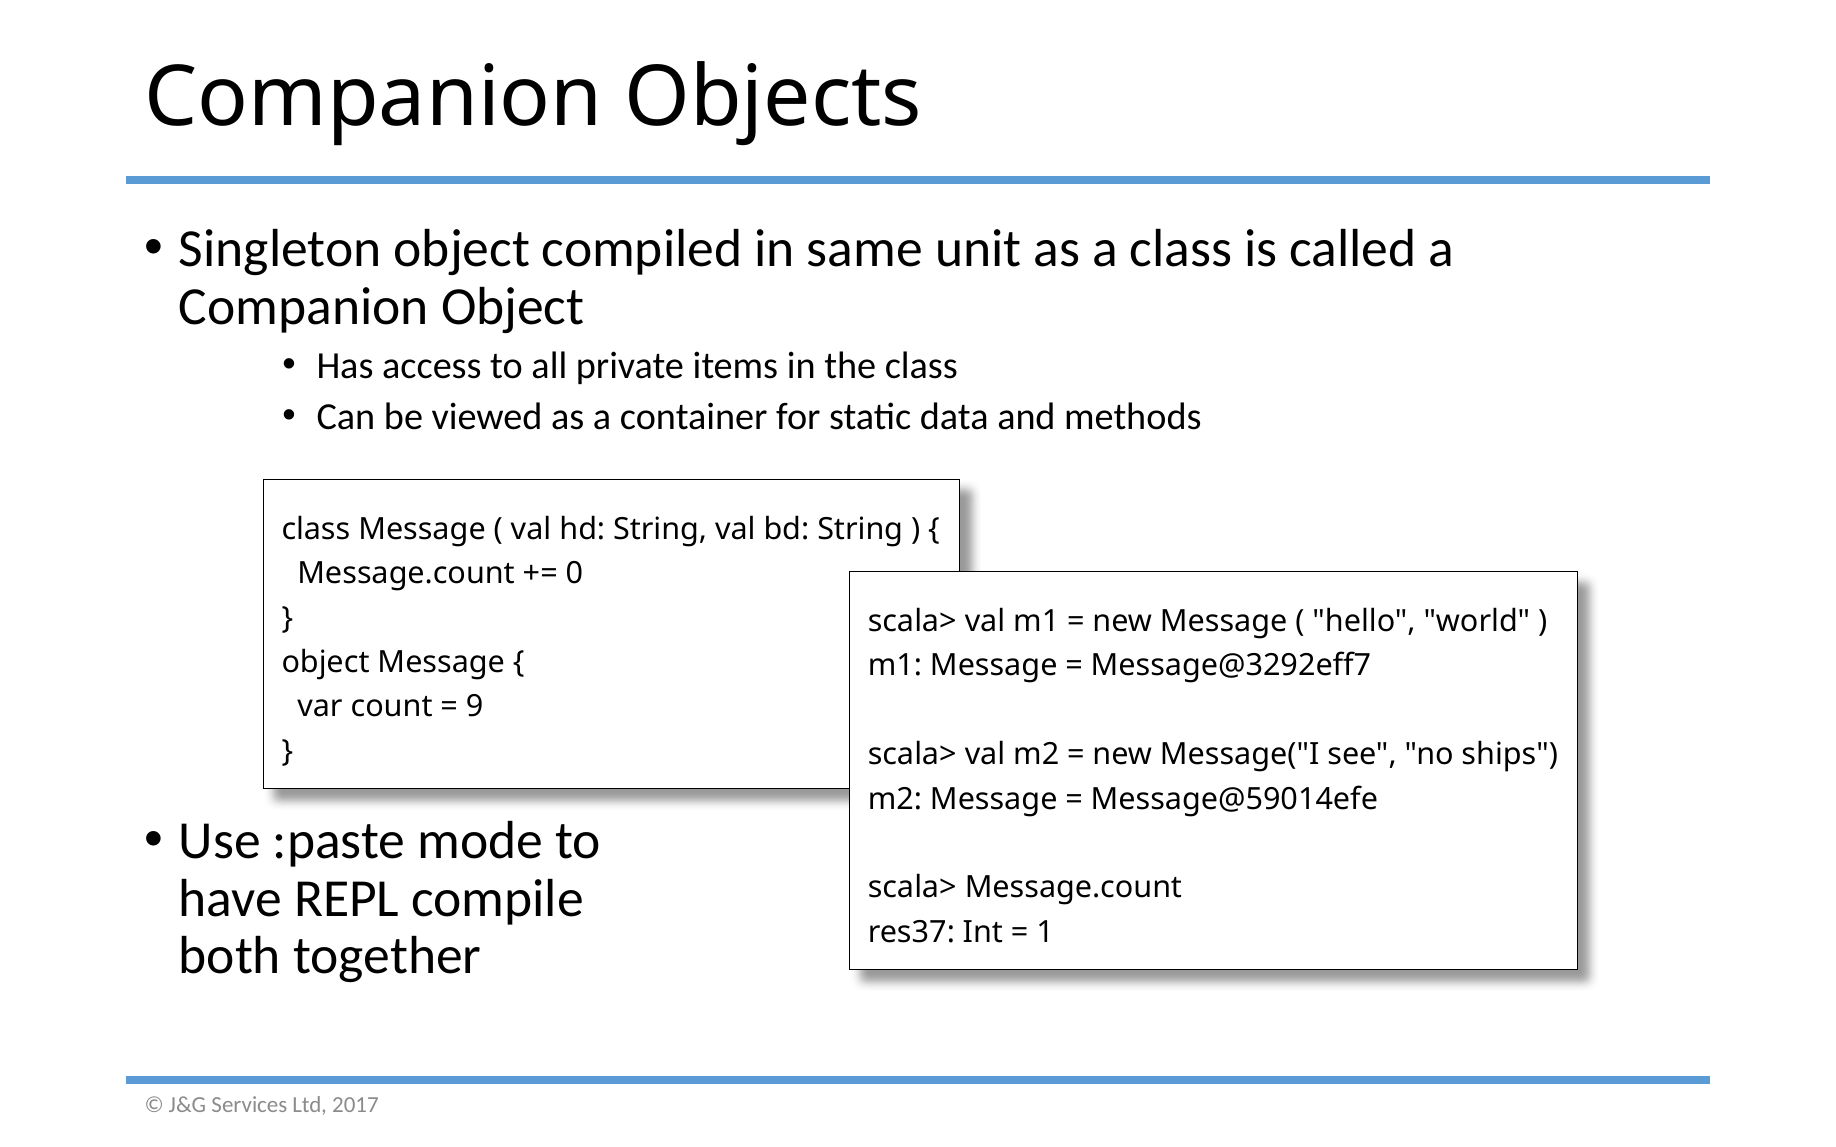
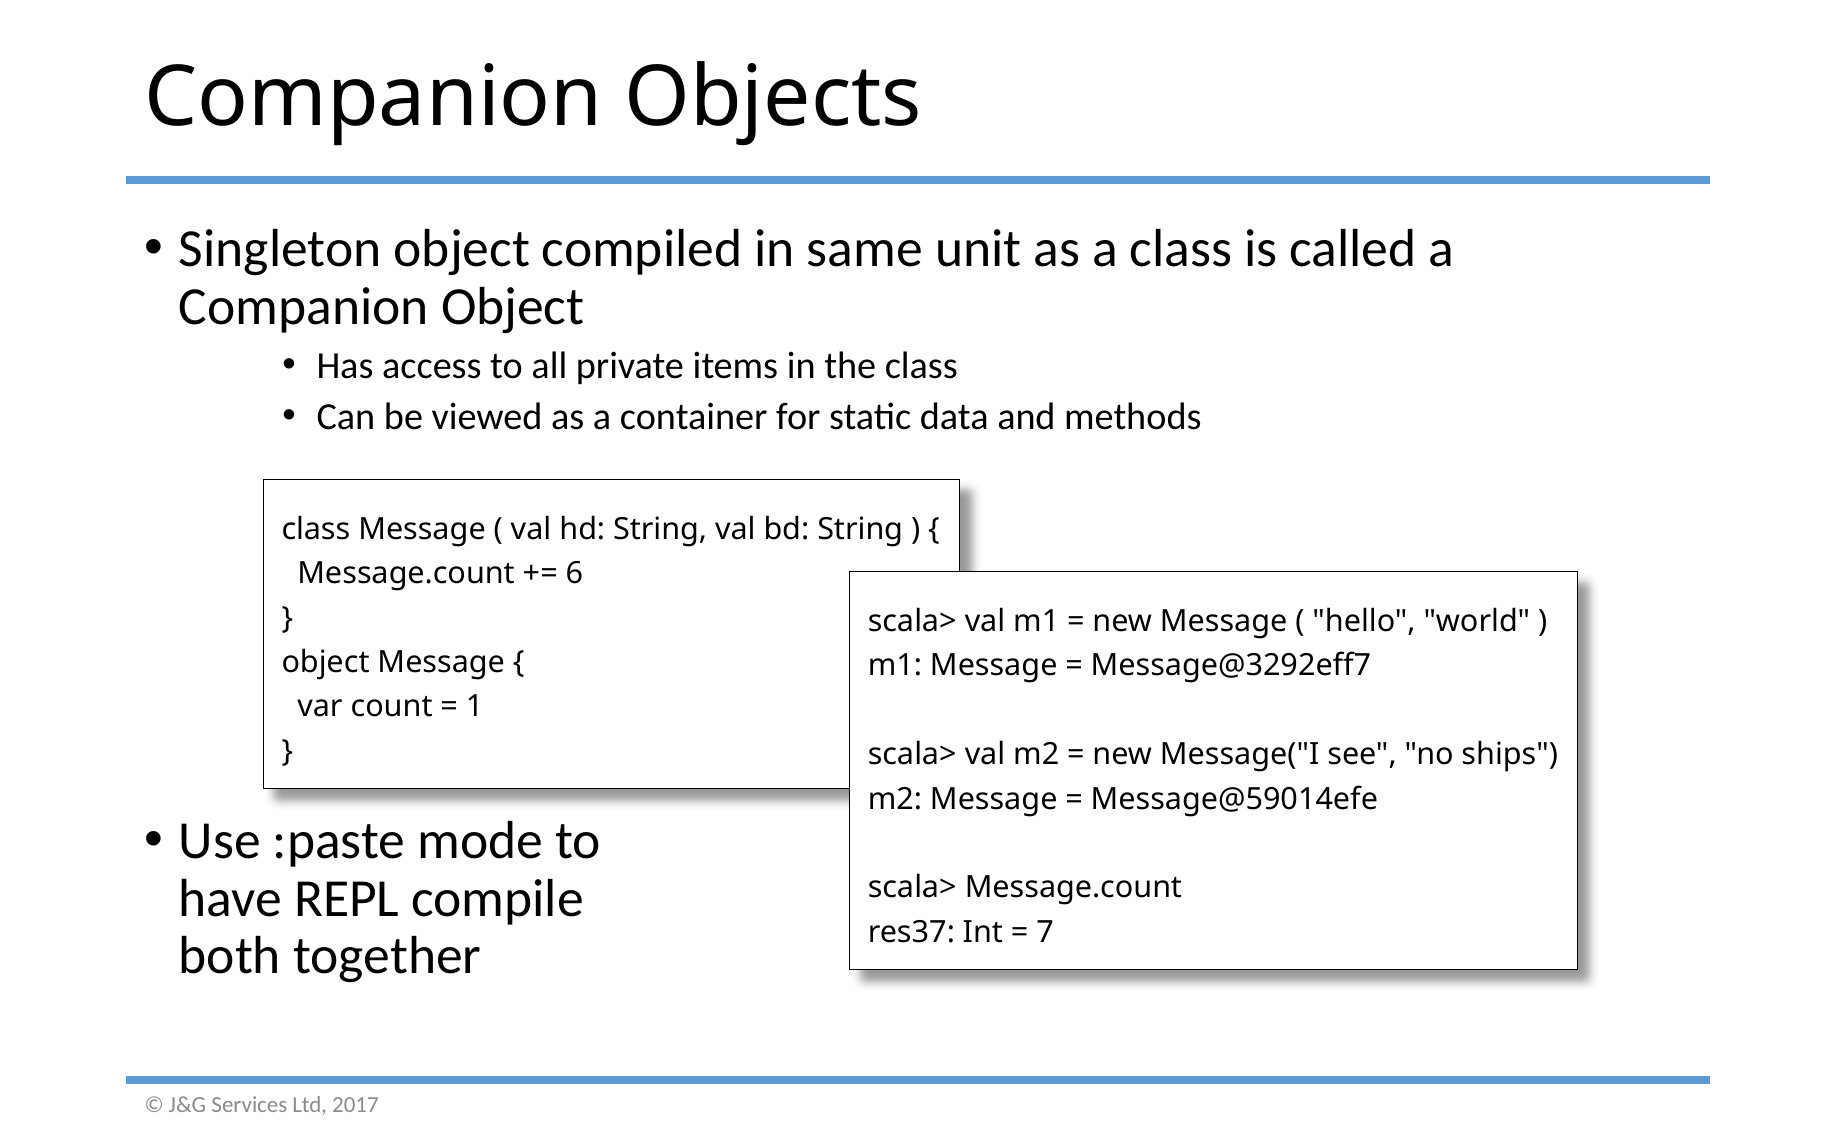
0: 0 -> 6
9: 9 -> 1
1: 1 -> 7
